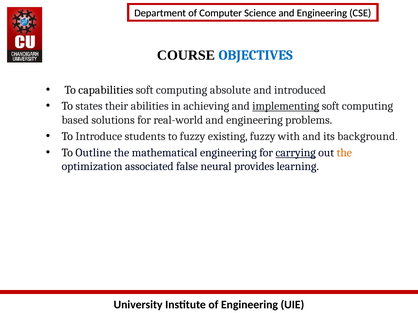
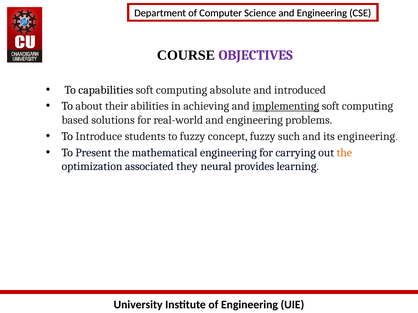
OBJECTIVES colour: blue -> purple
states: states -> about
existing: existing -> concept
with: with -> such
its background: background -> engineering
Outline: Outline -> Present
carrying underline: present -> none
false: false -> they
